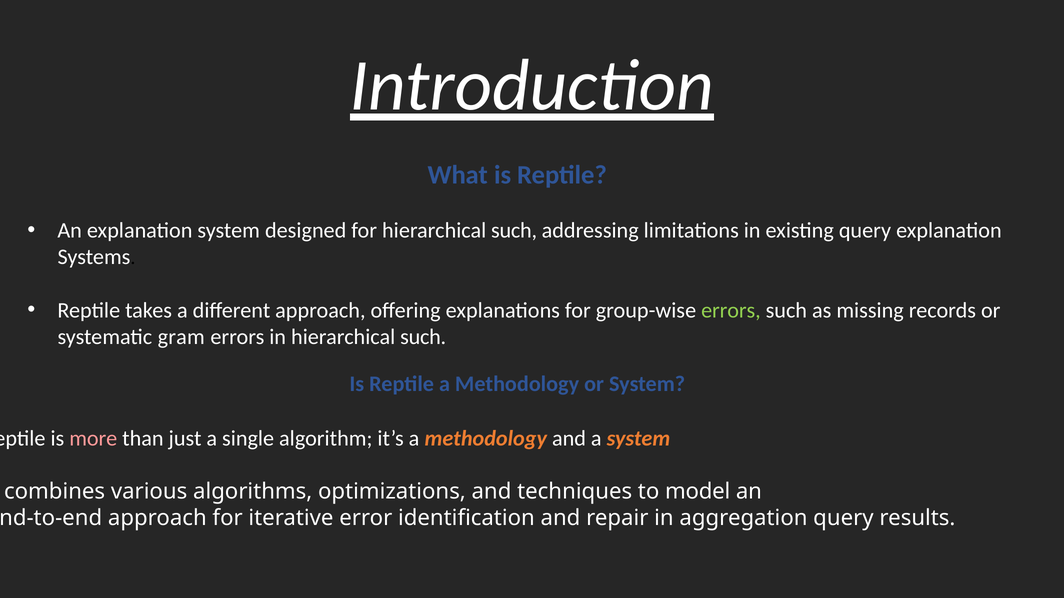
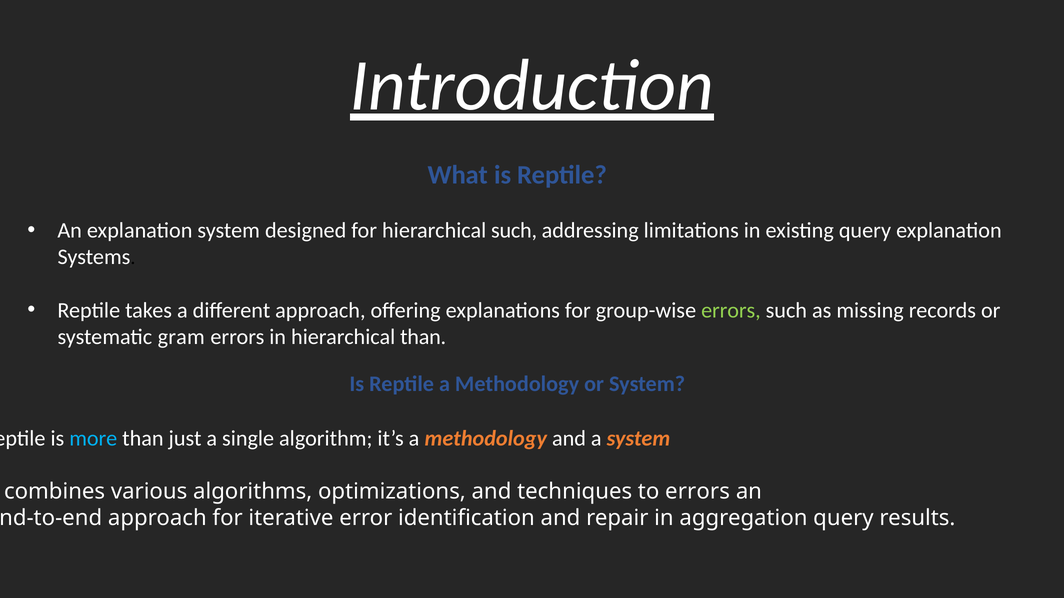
in hierarchical such: such -> than
more colour: pink -> light blue
to model: model -> errors
